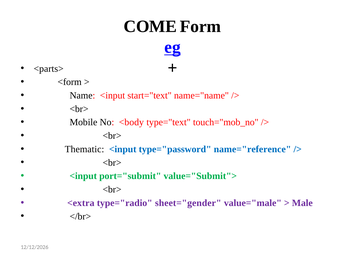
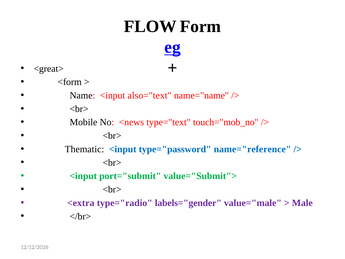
COME: COME -> FLOW
<parts>: <parts> -> <great>
start="text: start="text -> also="text
<body: <body -> <news
sheet="gender: sheet="gender -> labels="gender
